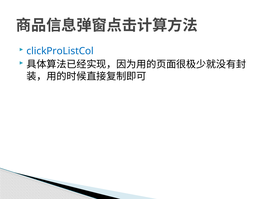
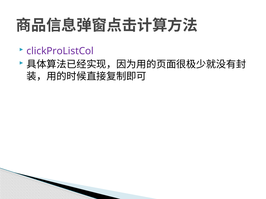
clickProListCol colour: blue -> purple
